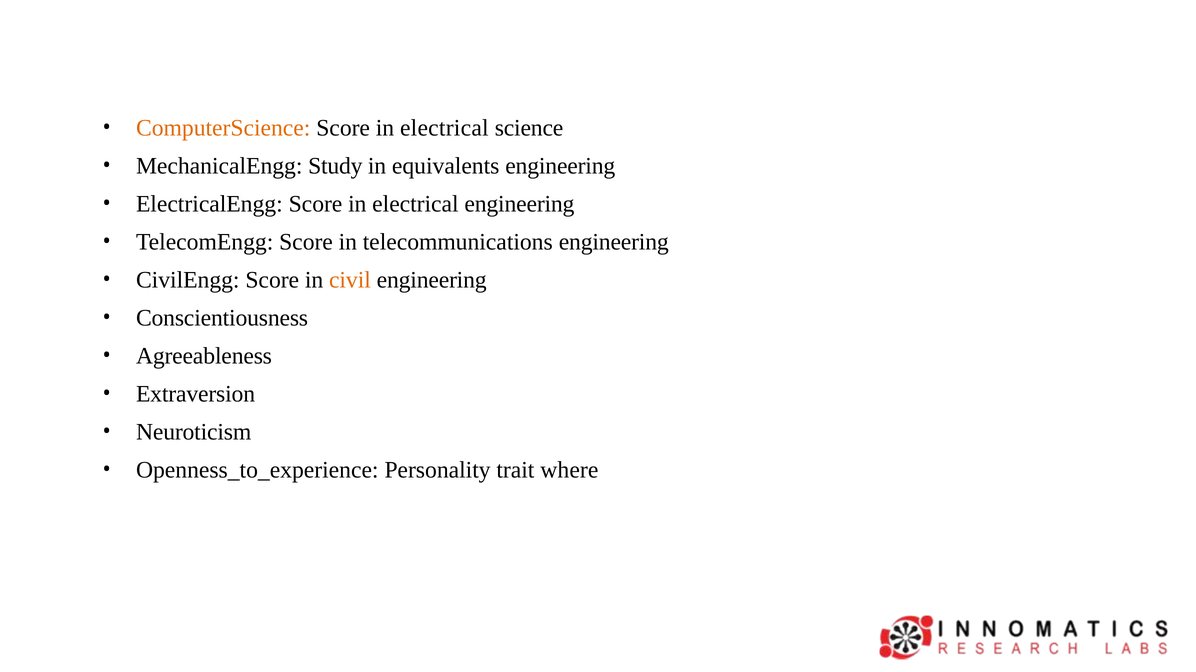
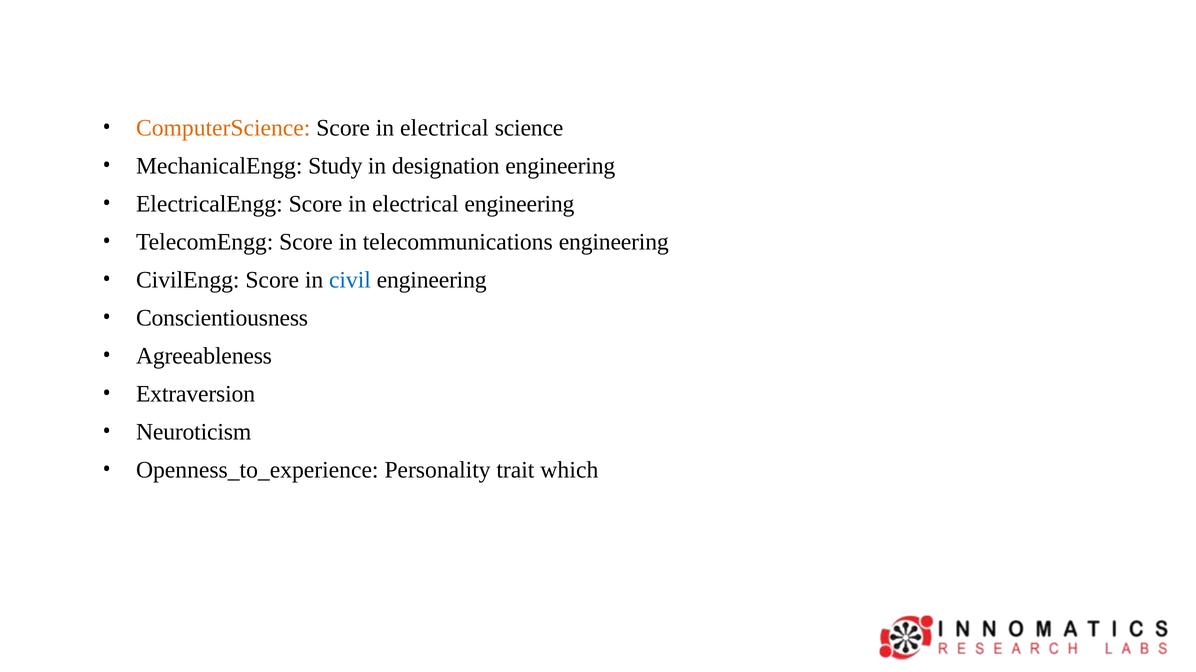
equivalents: equivalents -> designation
civil colour: orange -> blue
where: where -> which
